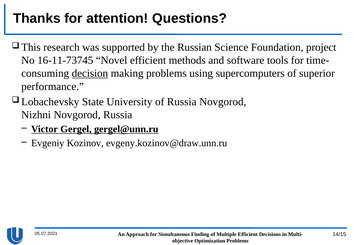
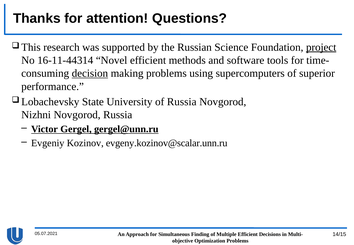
project underline: none -> present
16-11-73745: 16-11-73745 -> 16-11-44314
evgeny.kozinov@draw.unn.ru: evgeny.kozinov@draw.unn.ru -> evgeny.kozinov@scalar.unn.ru
